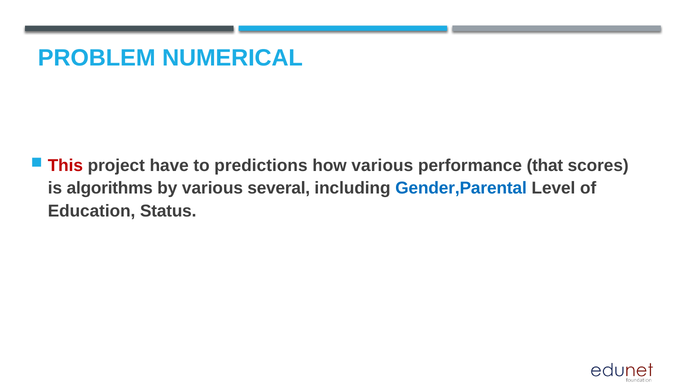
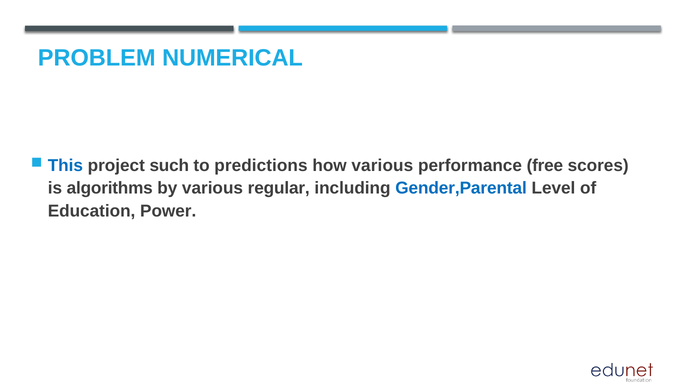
This colour: red -> blue
have: have -> such
that: that -> free
several: several -> regular
Status: Status -> Power
